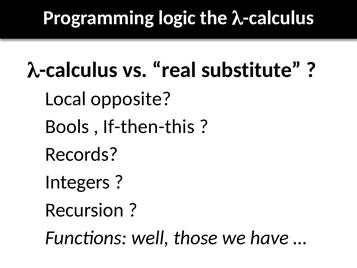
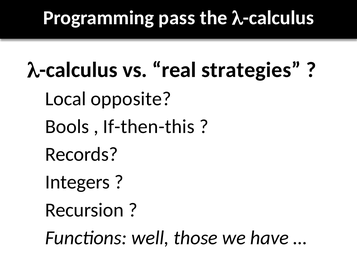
logic: logic -> pass
substitute: substitute -> strategies
